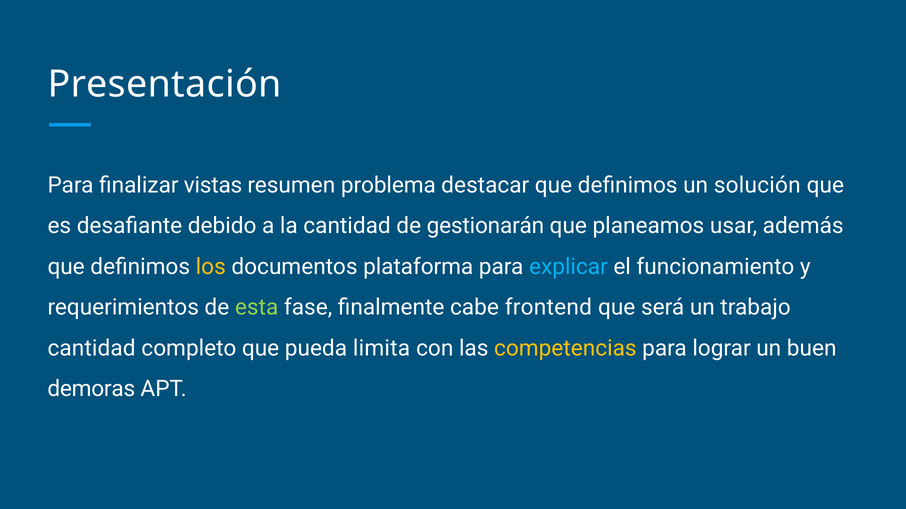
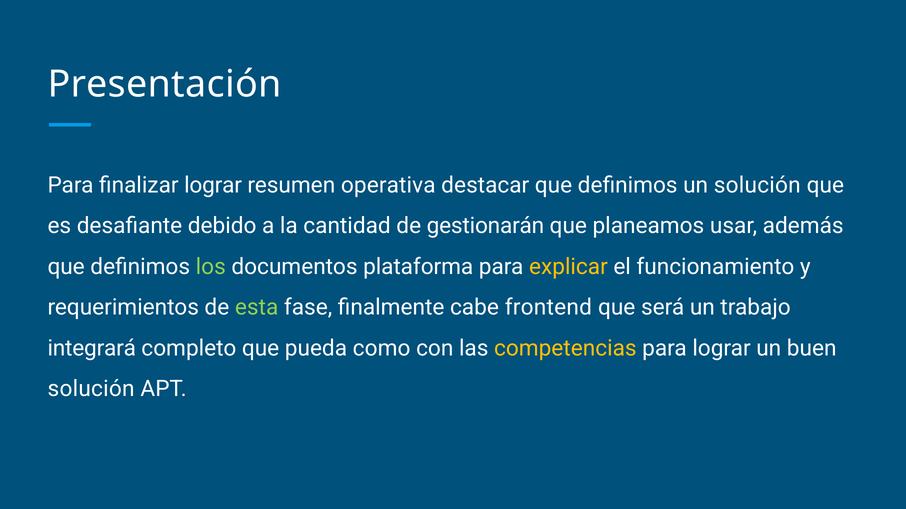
finalizar vistas: vistas -> lograr
problema: problema -> operativa
los colour: yellow -> light green
explicar colour: light blue -> yellow
cantidad at (92, 349): cantidad -> integrará
limita: limita -> como
demoras at (91, 389): demoras -> solución
